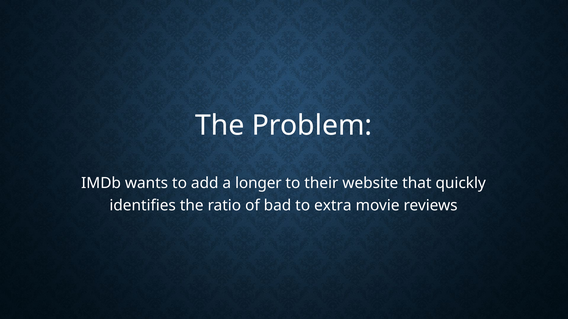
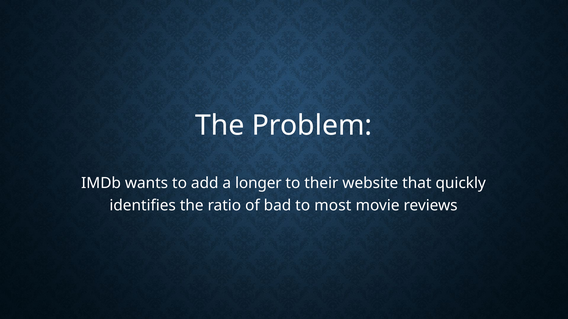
extra: extra -> most
